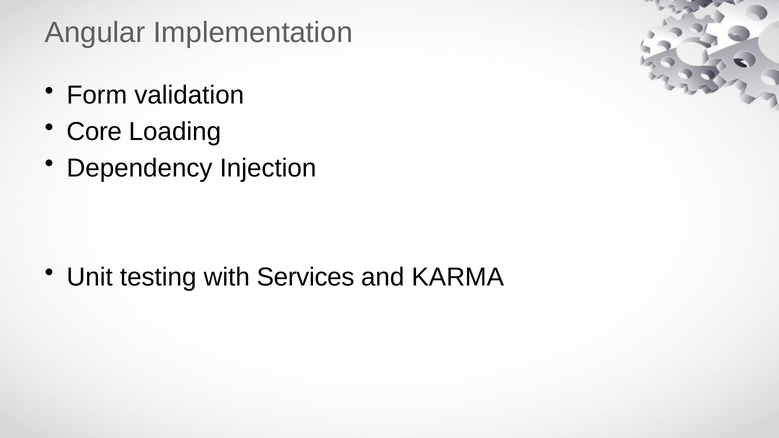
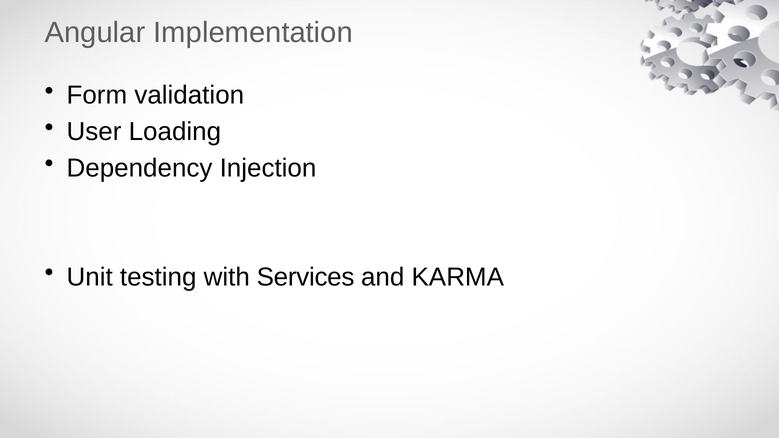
Core: Core -> User
